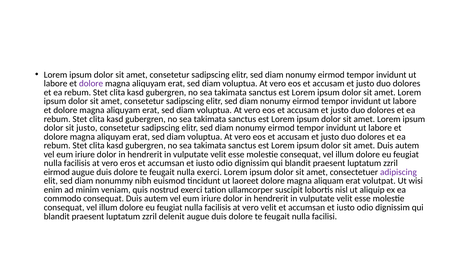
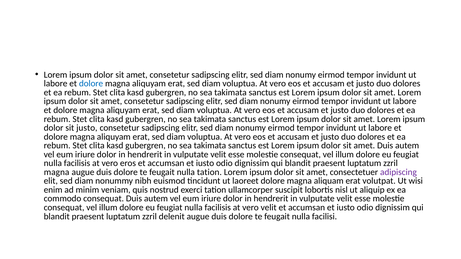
dolore at (91, 84) colour: purple -> blue
eirmod at (57, 172): eirmod -> magna
nulla exerci: exerci -> tation
